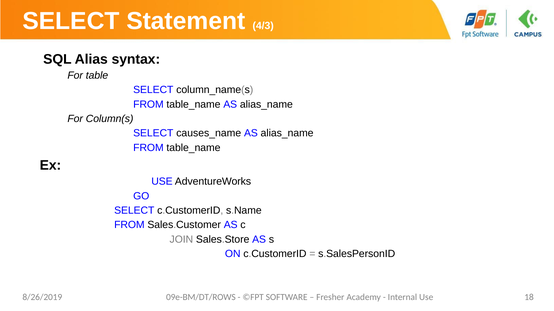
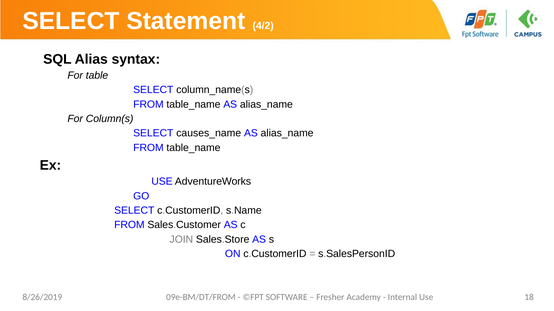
4/3: 4/3 -> 4/2
09e-BM/DT/ROWS: 09e-BM/DT/ROWS -> 09e-BM/DT/FROM
